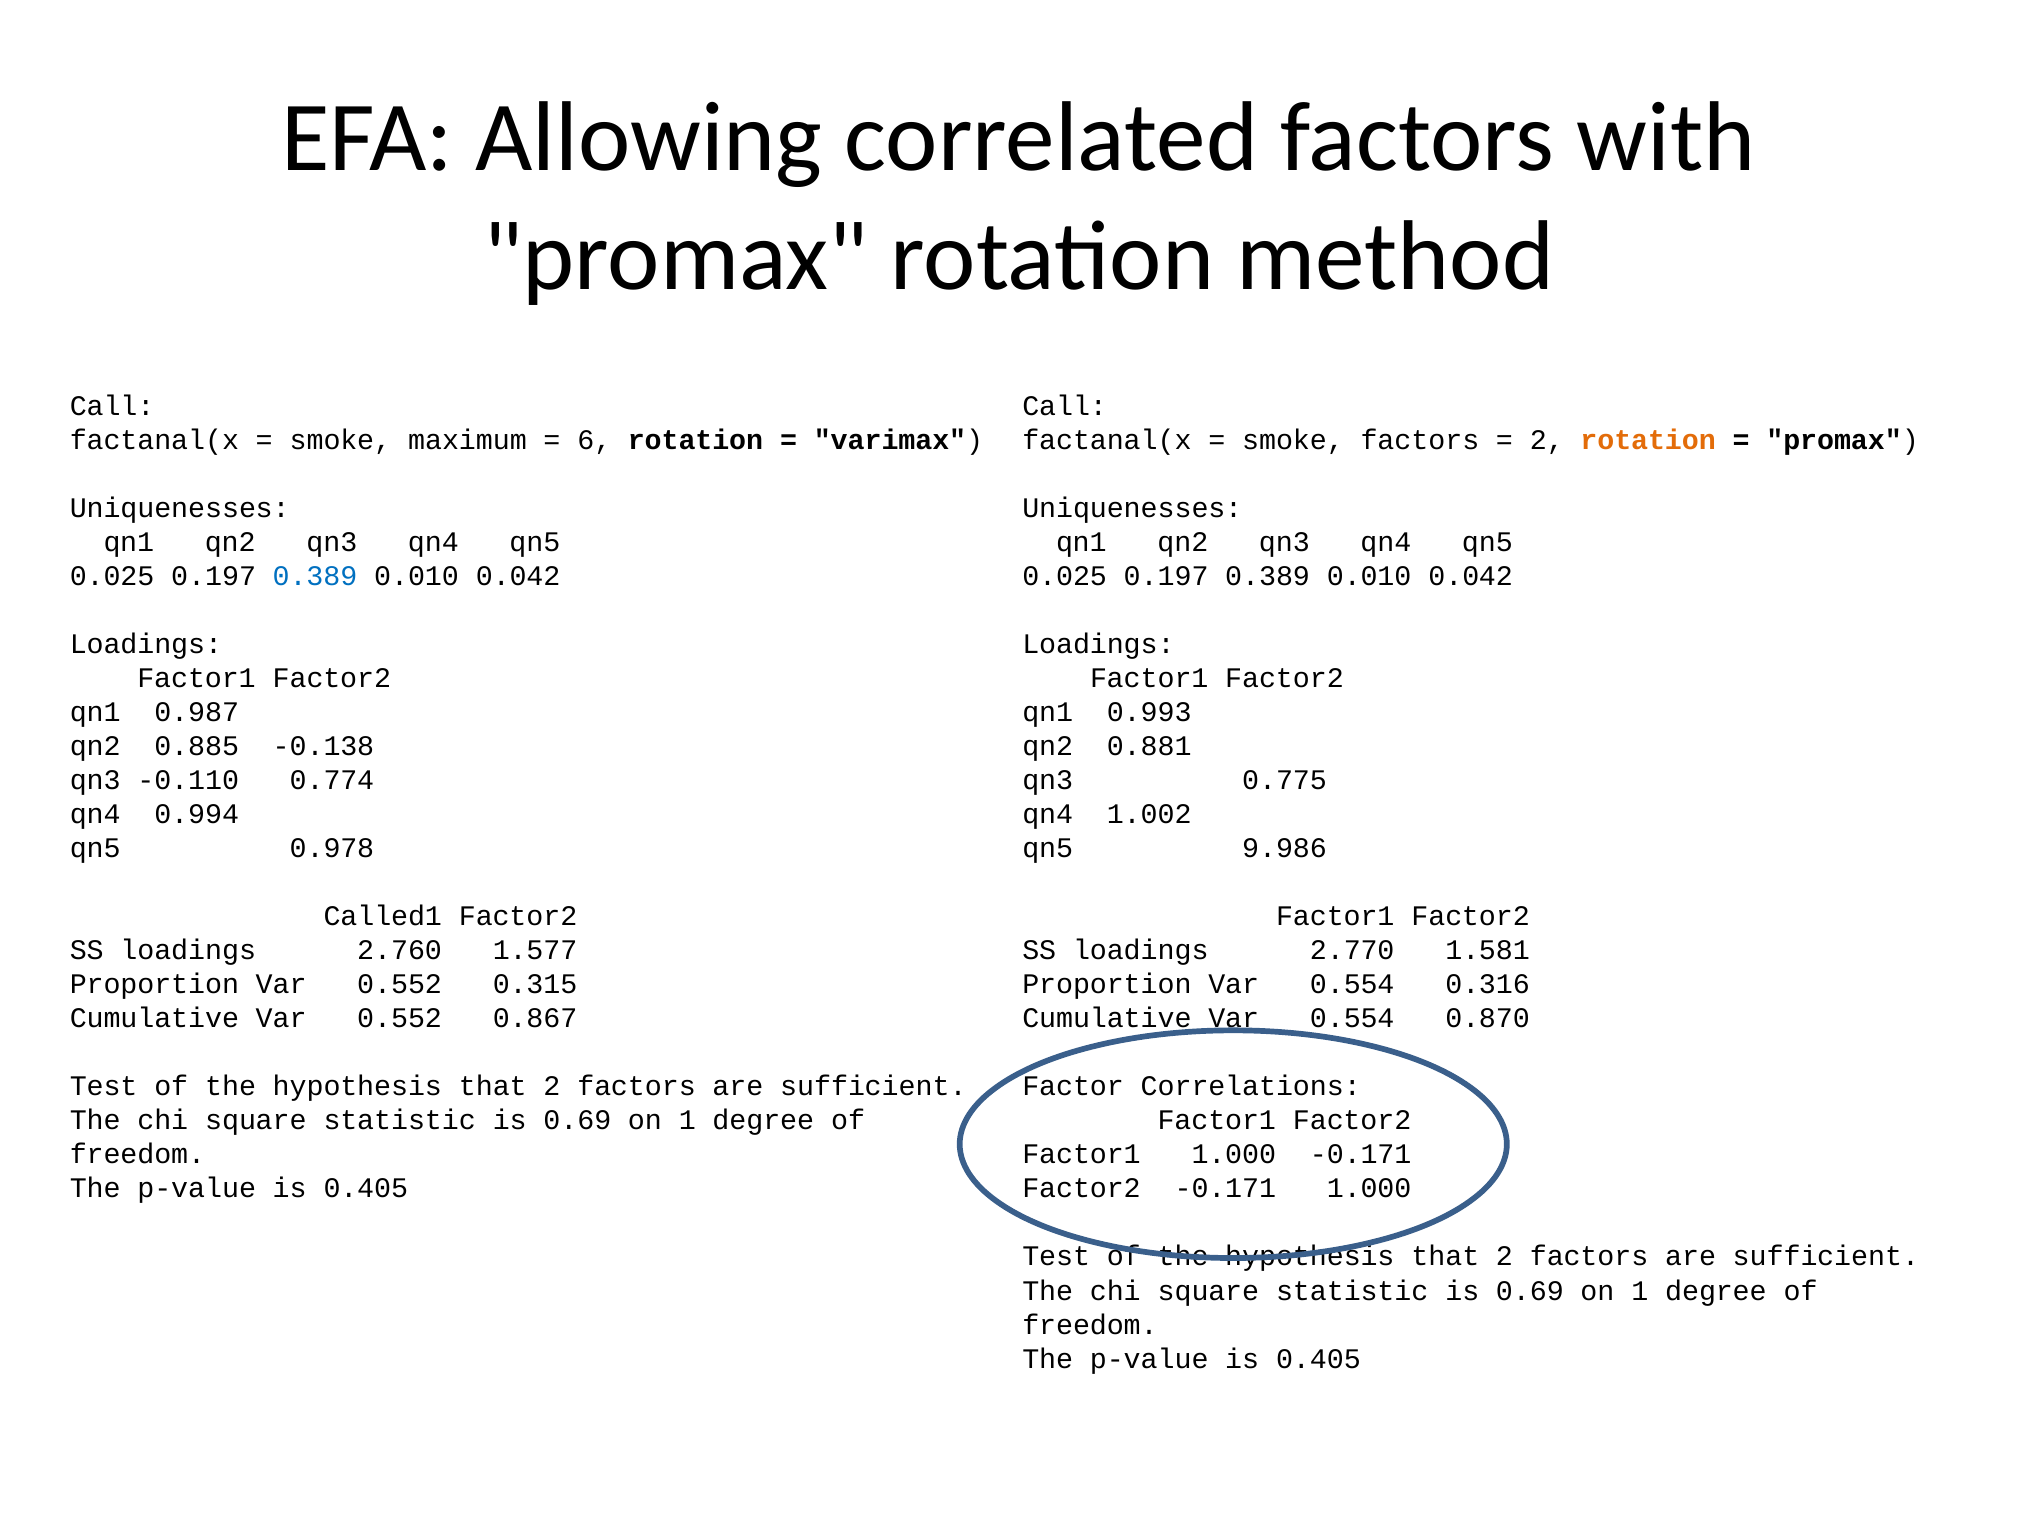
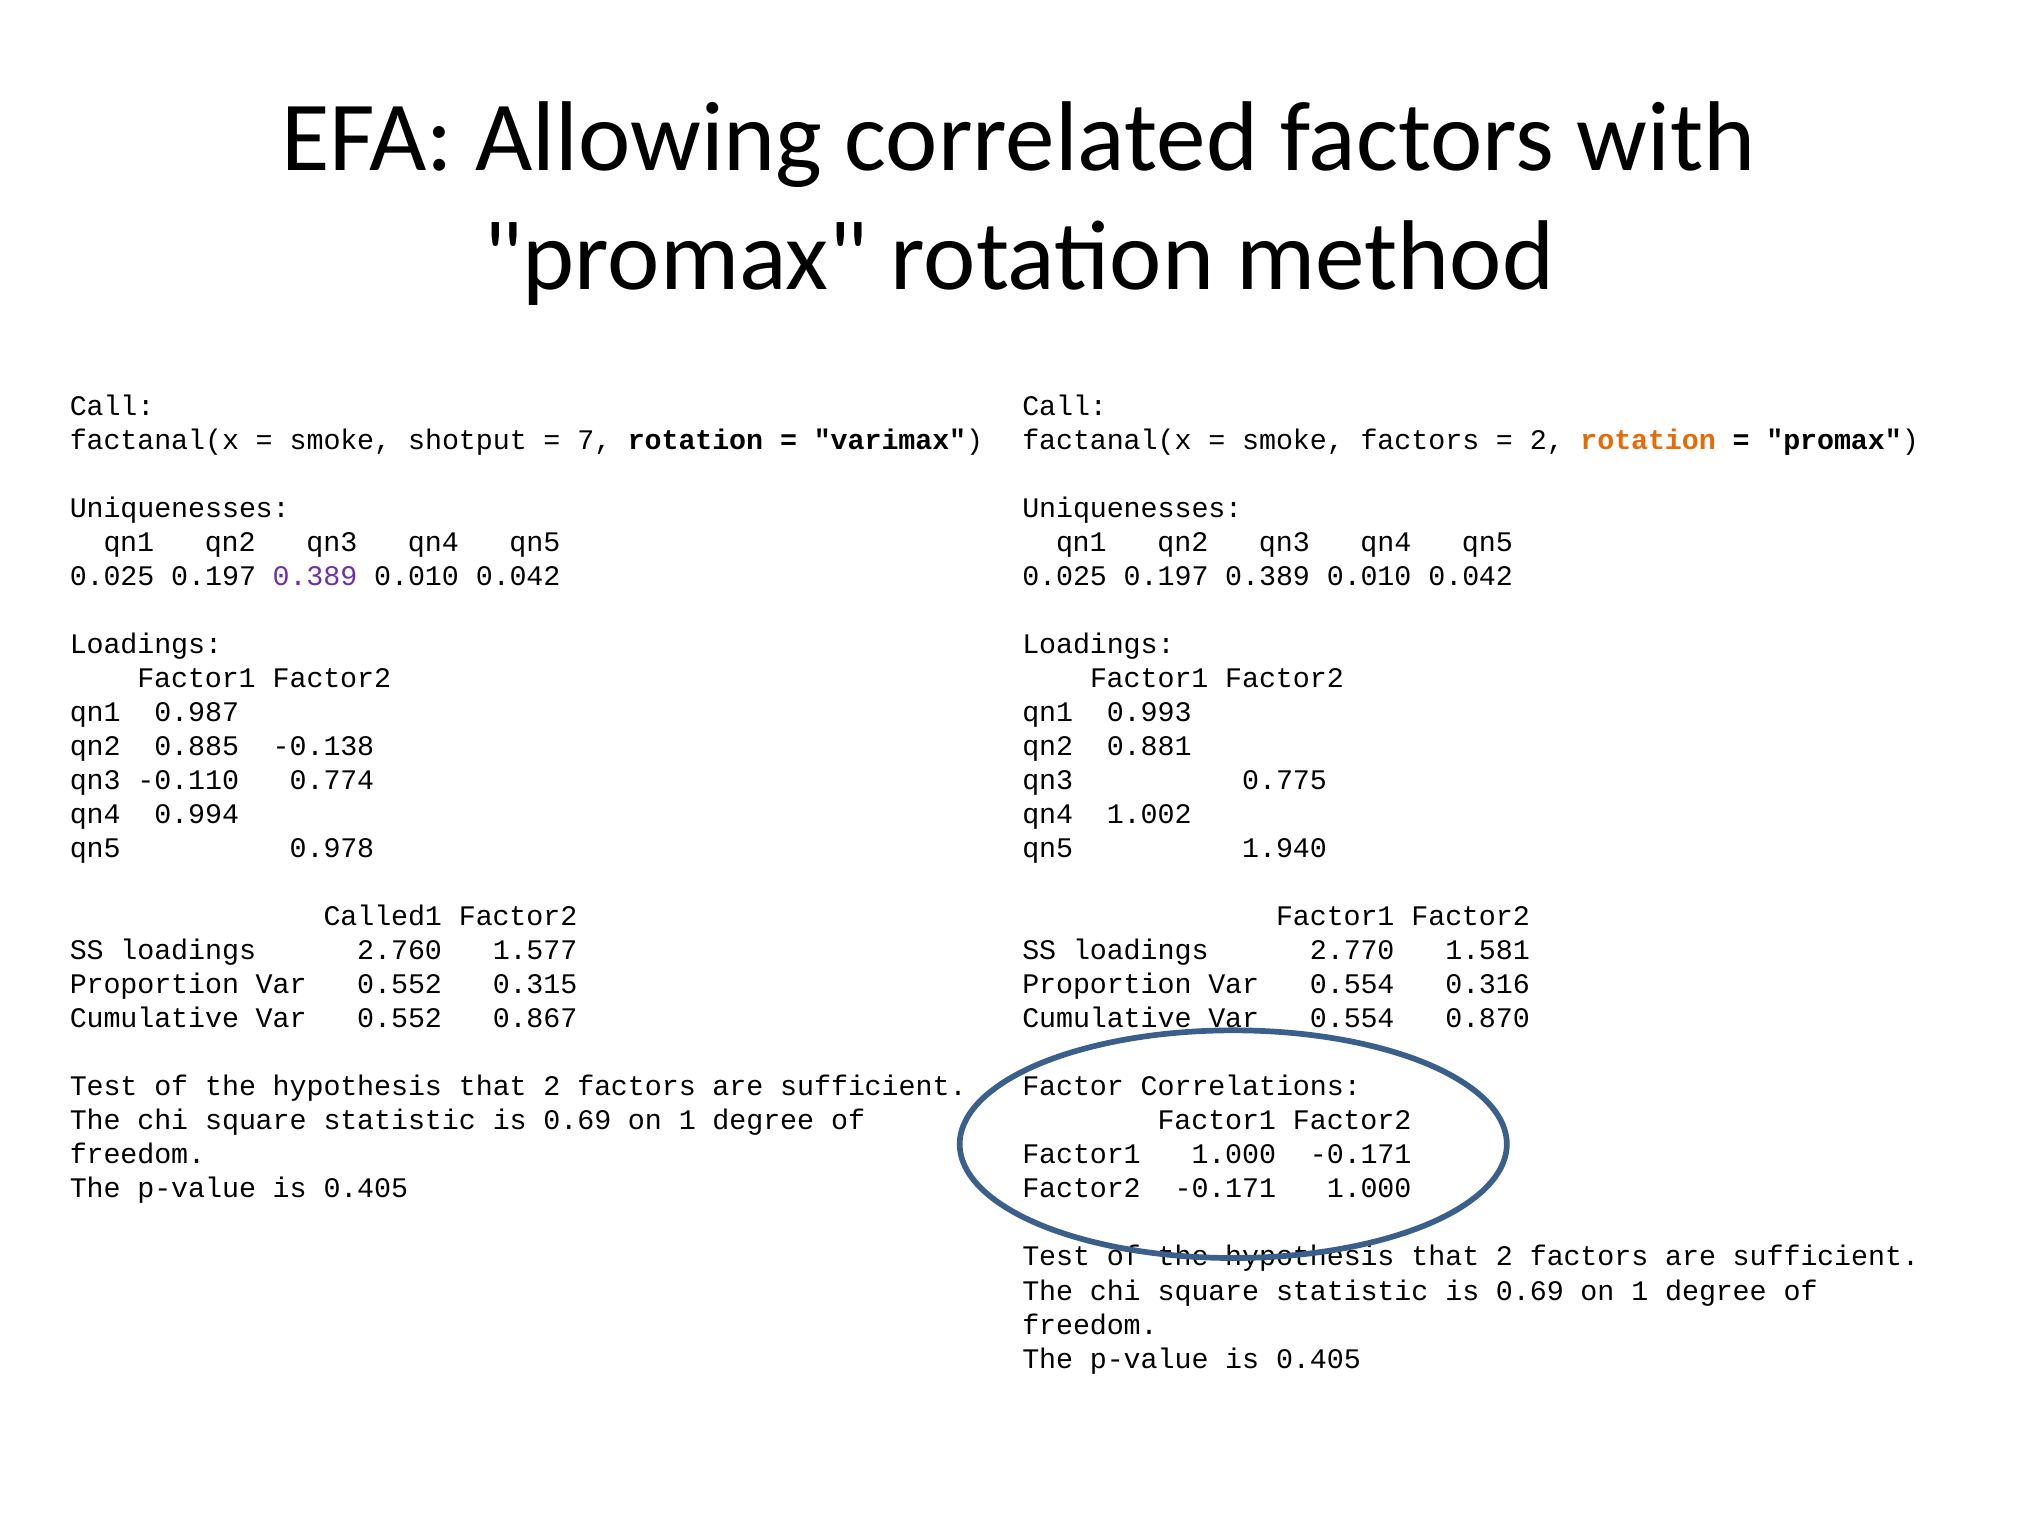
maximum: maximum -> shotput
6: 6 -> 7
0.389 at (315, 576) colour: blue -> purple
9.986: 9.986 -> 1.940
